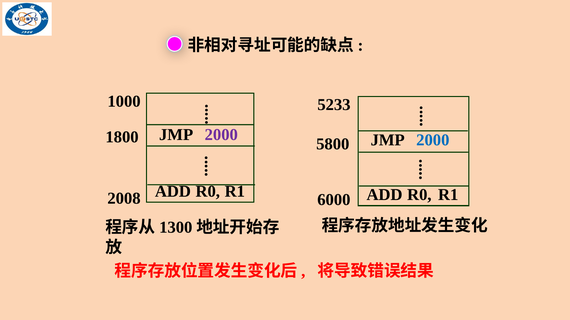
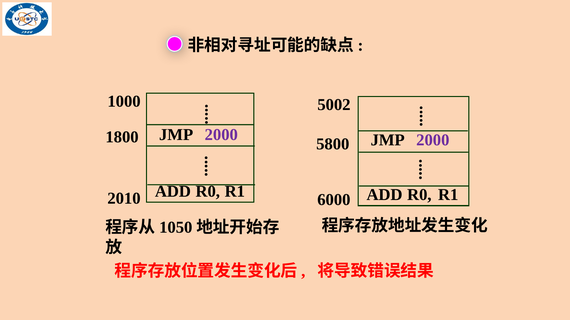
5233: 5233 -> 5002
2000 at (433, 140) colour: blue -> purple
2008: 2008 -> 2010
1300: 1300 -> 1050
